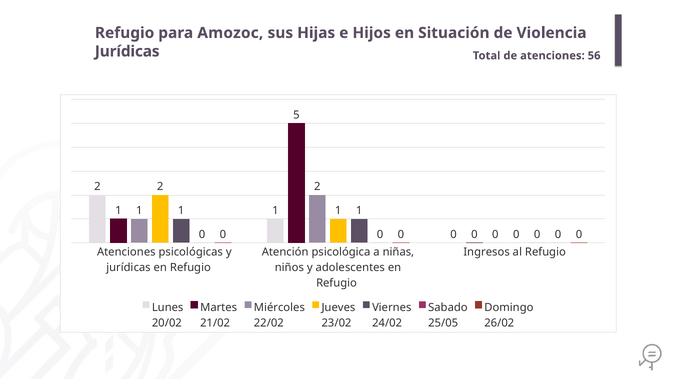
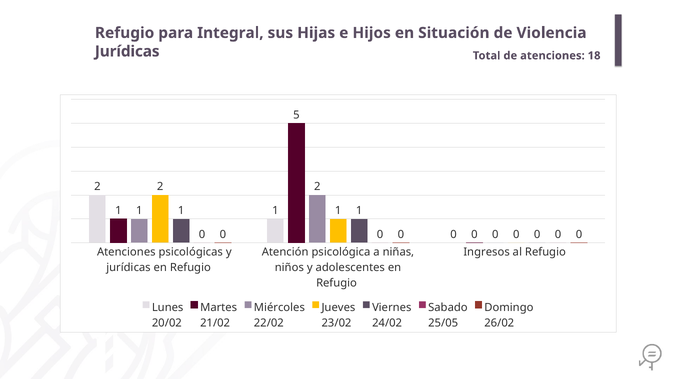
Amozoc: Amozoc -> Integral
56: 56 -> 18
